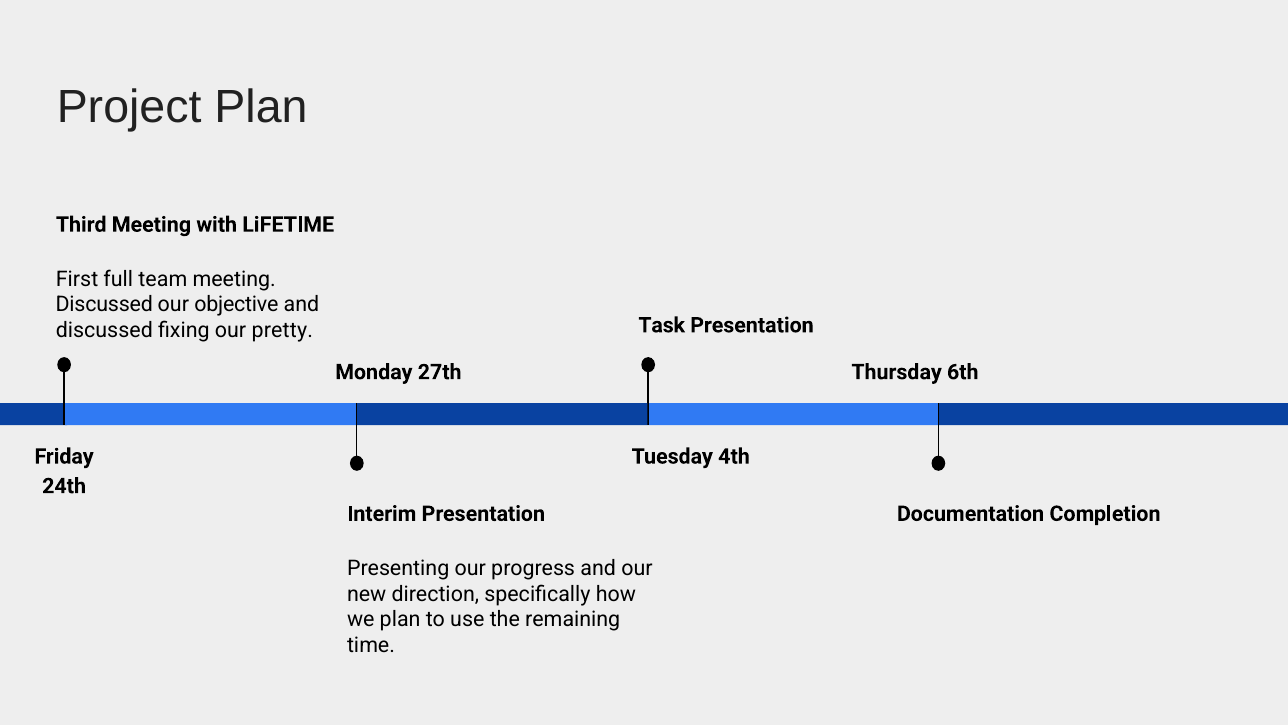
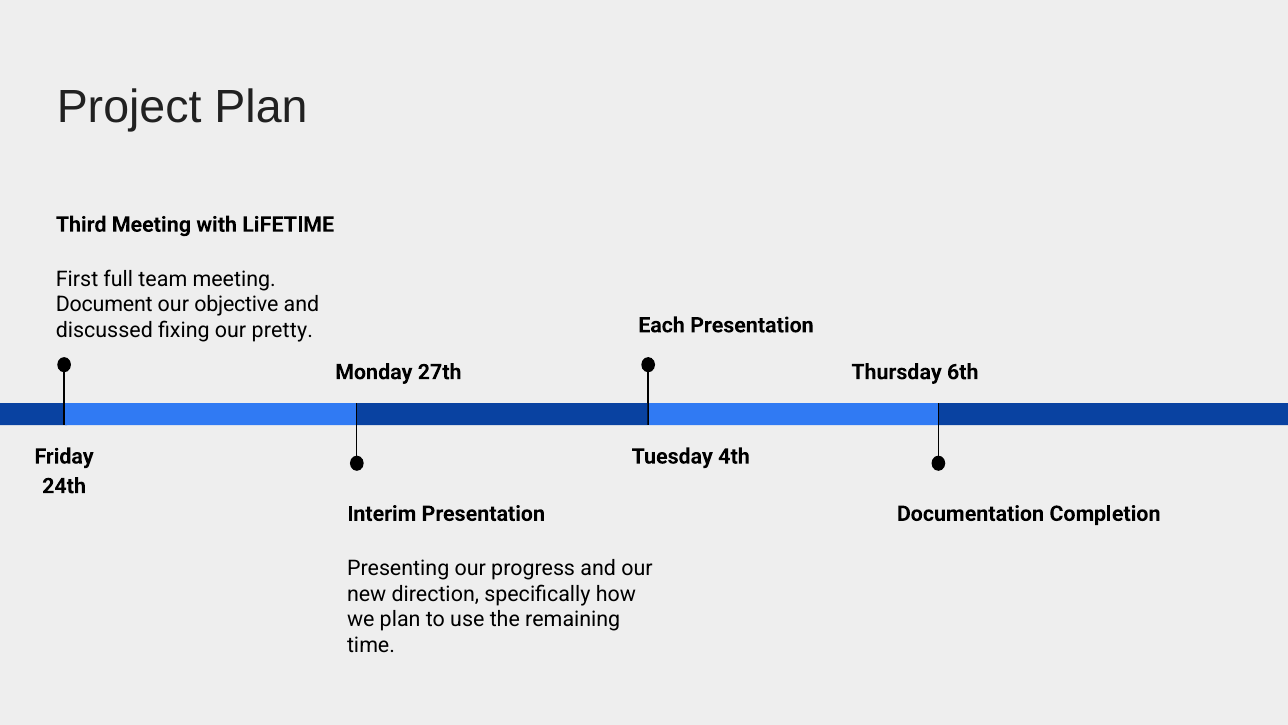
Discussed at (104, 305): Discussed -> Document
Task: Task -> Each
